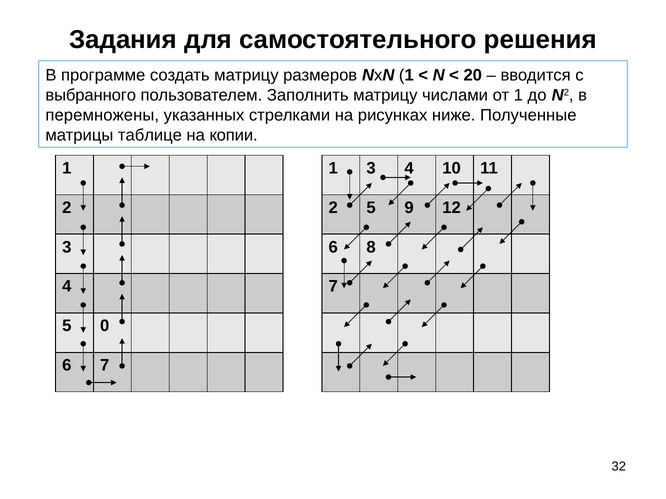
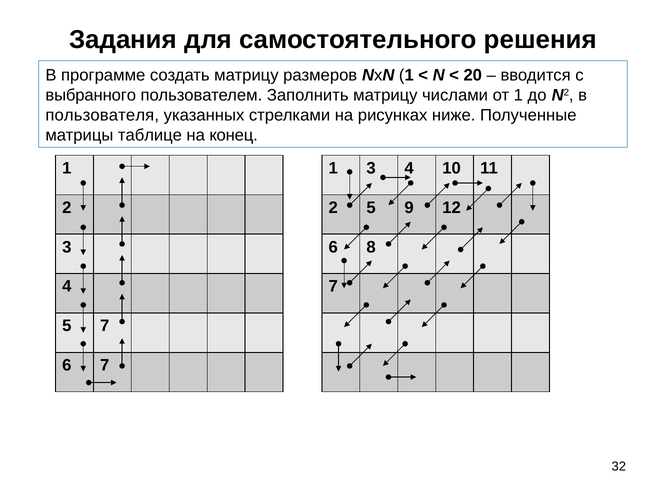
перемножены: перемножены -> пользователя
копии: копии -> конец
5 0: 0 -> 7
